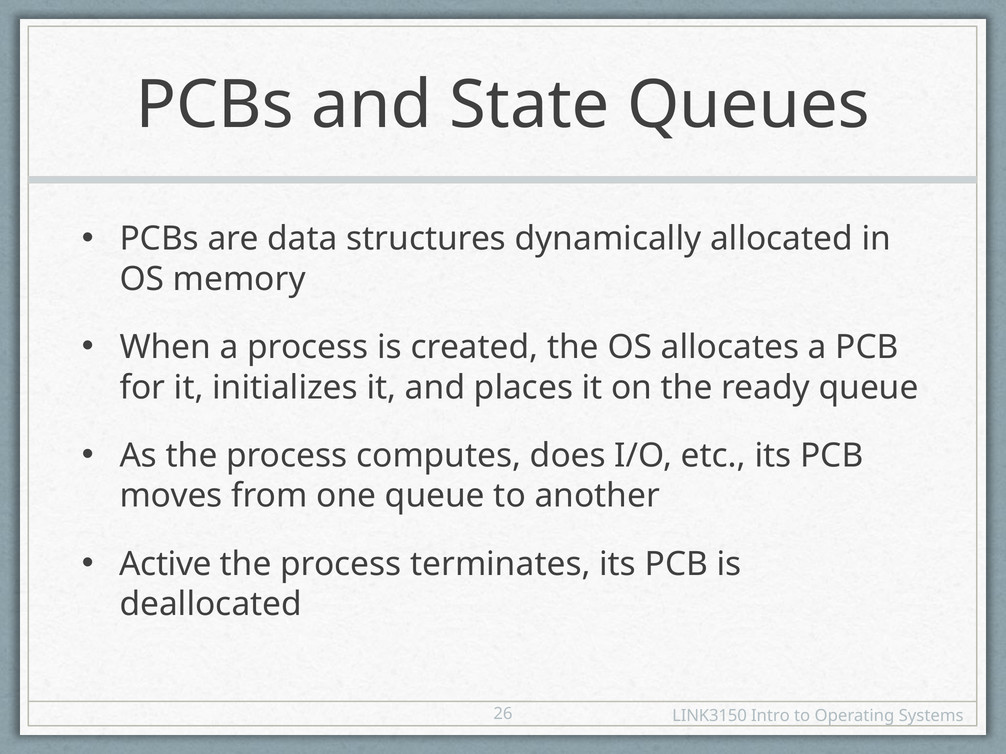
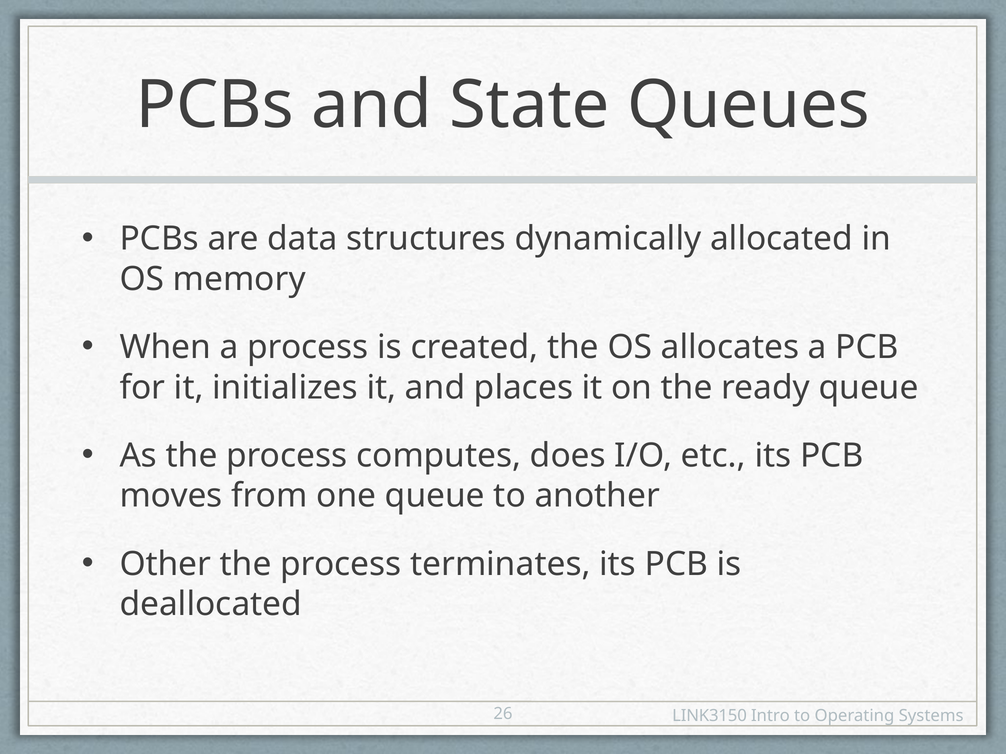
Active: Active -> Other
